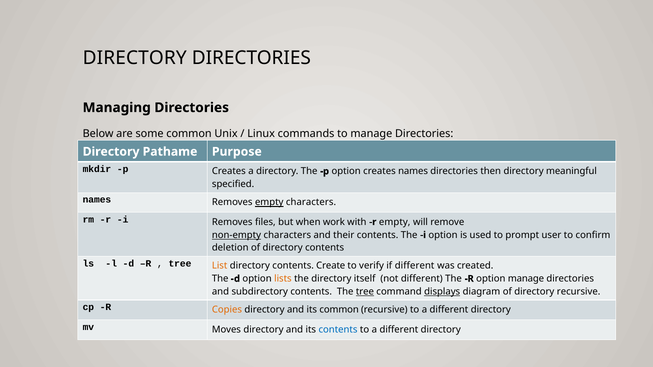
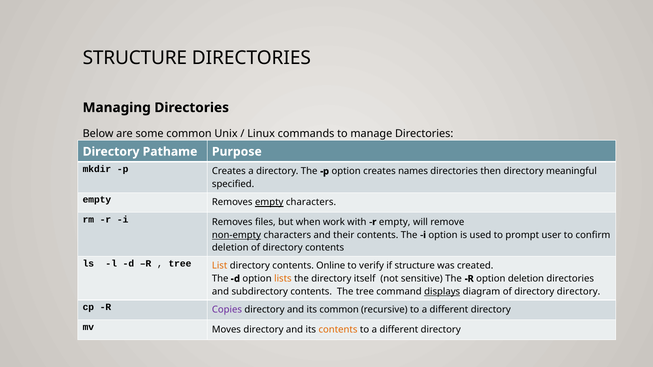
DIRECTORY at (135, 58): DIRECTORY -> STRUCTURE
names at (97, 200): names -> empty
Create: Create -> Online
if different: different -> structure
not different: different -> sensitive
option manage: manage -> deletion
tree at (365, 292) underline: present -> none
directory recursive: recursive -> directory
Copies colour: orange -> purple
contents at (338, 330) colour: blue -> orange
